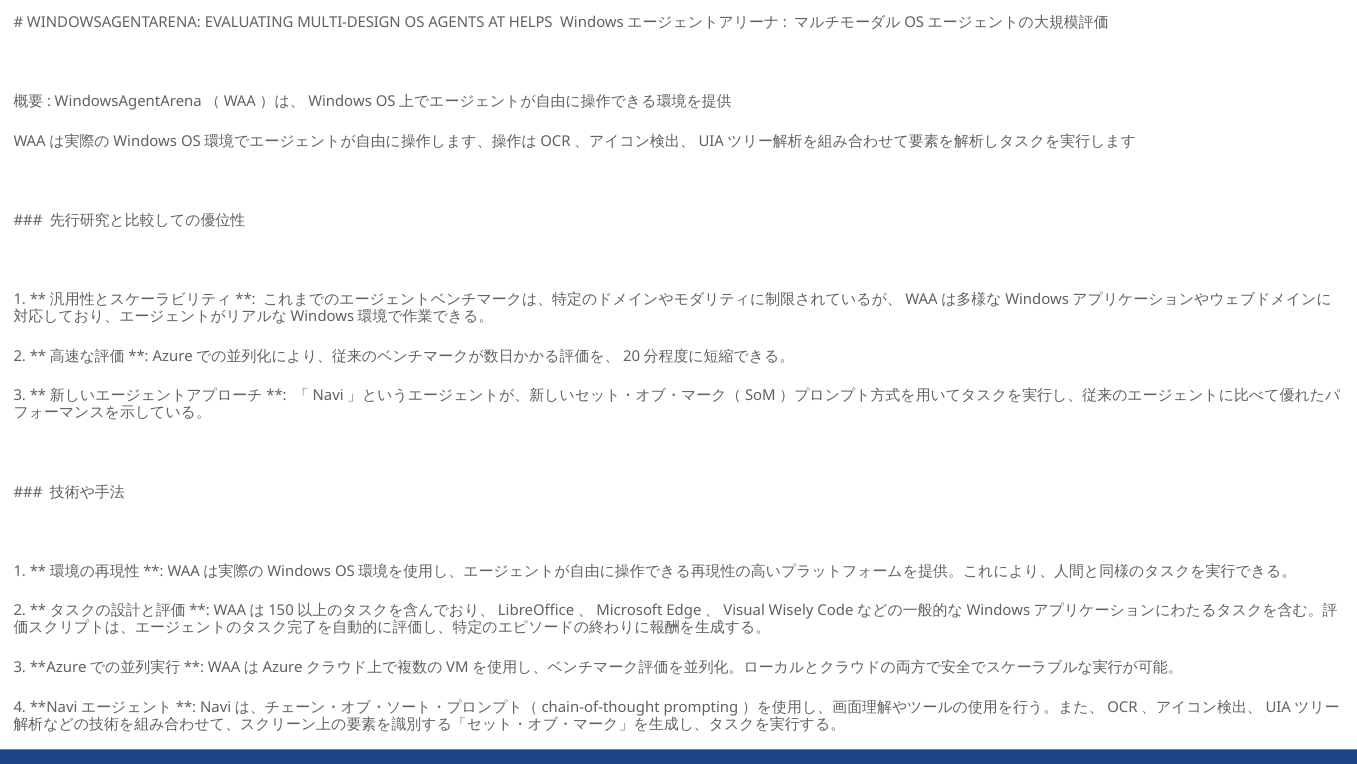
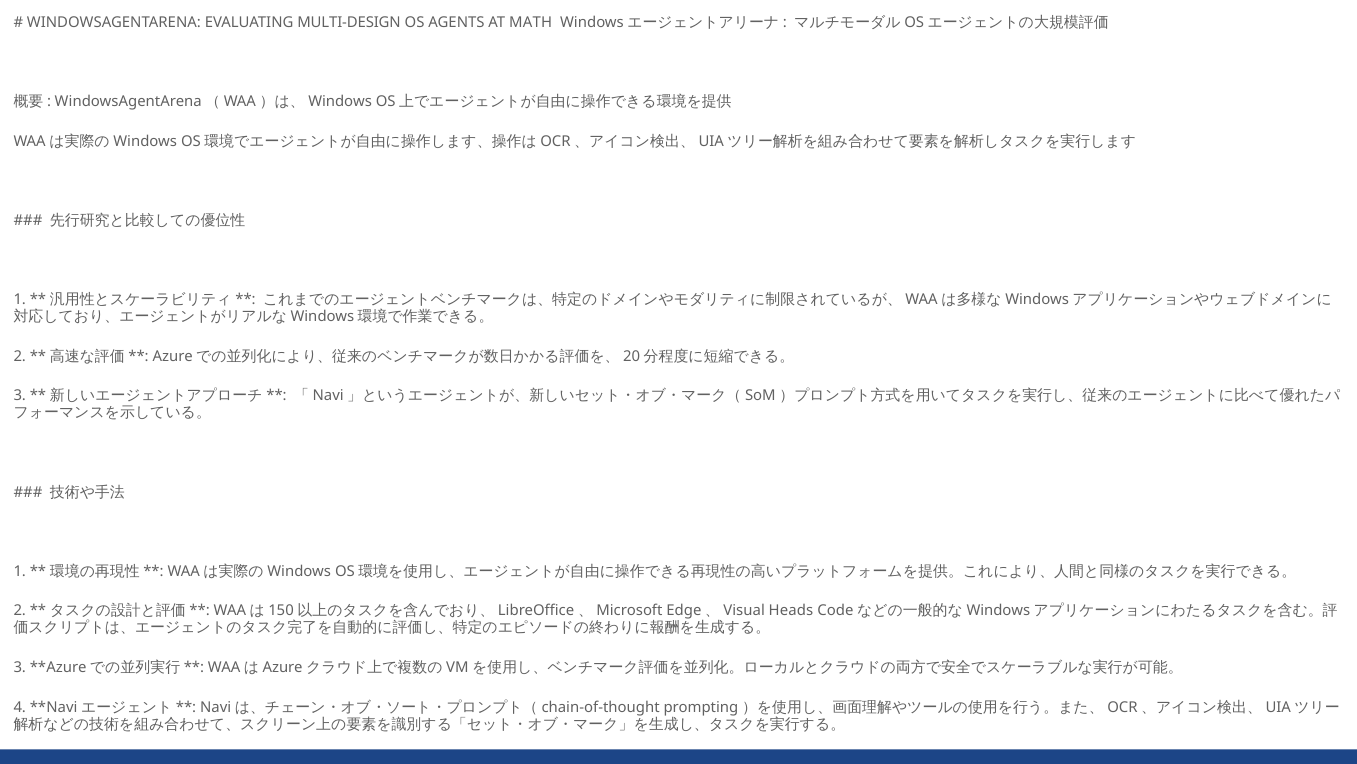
HELPS: HELPS -> MATH
Wisely: Wisely -> Heads
